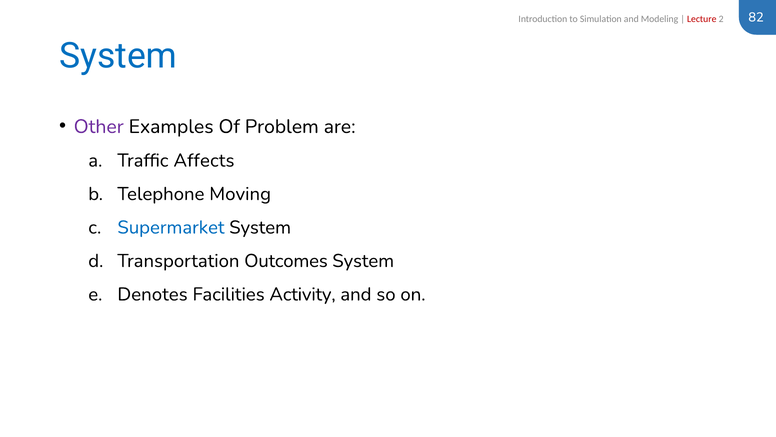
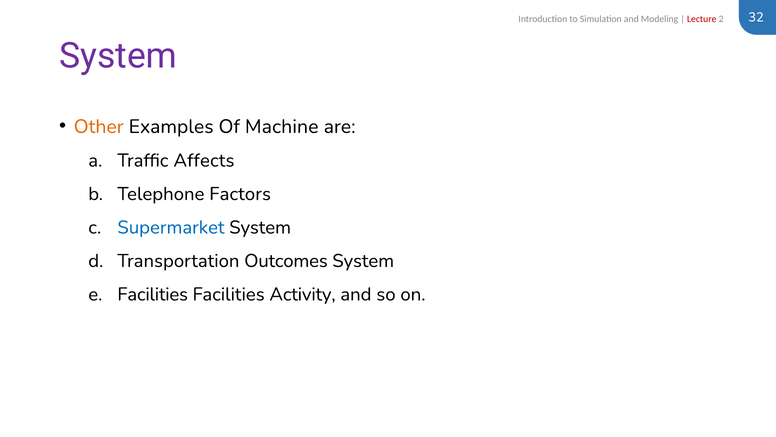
82: 82 -> 32
System at (118, 56) colour: blue -> purple
Other colour: purple -> orange
Problem: Problem -> Machine
Moving: Moving -> Factors
Denotes at (153, 294): Denotes -> Facilities
